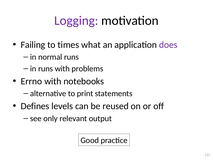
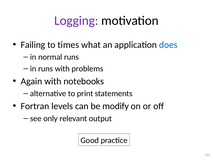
does colour: purple -> blue
Errno: Errno -> Again
Defines: Defines -> Fortran
reused: reused -> modify
